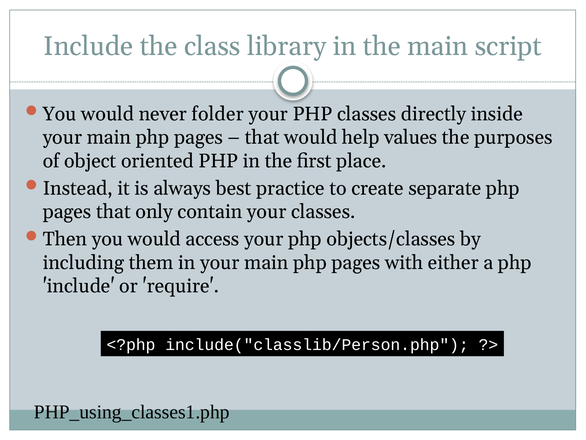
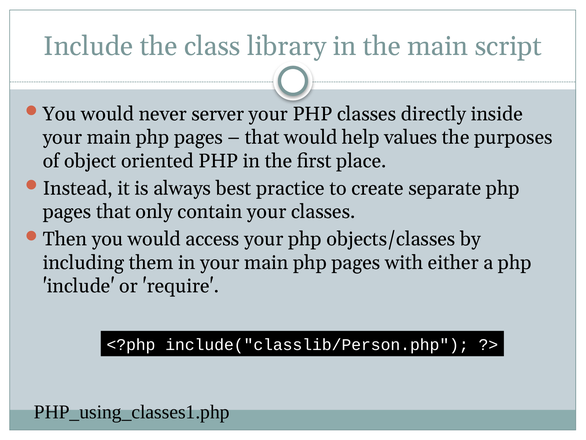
folder: folder -> server
